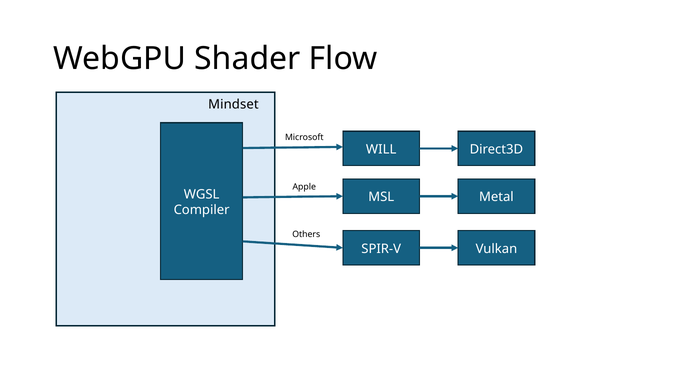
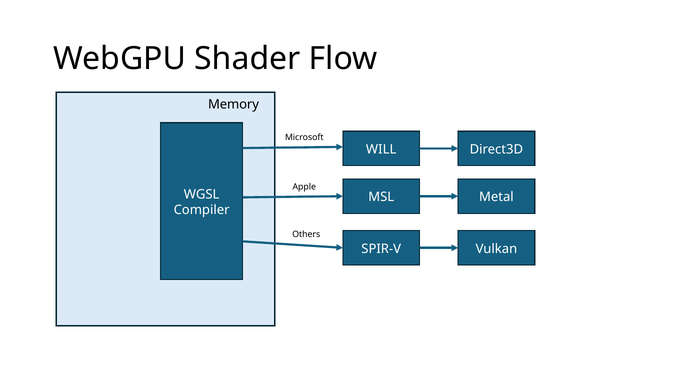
Mindset: Mindset -> Memory
